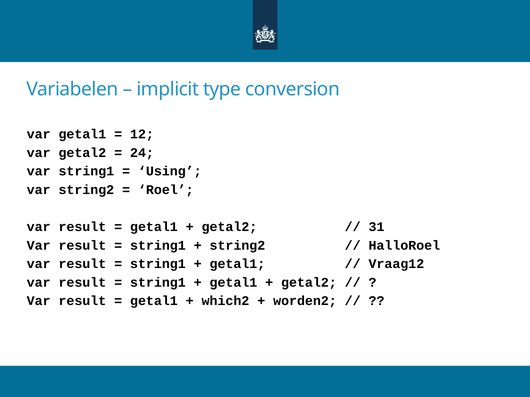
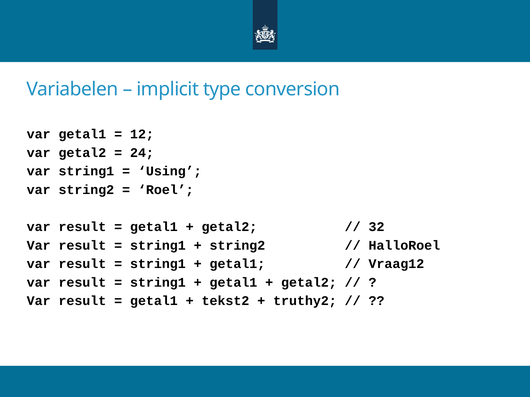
31: 31 -> 32
which2: which2 -> tekst2
worden2: worden2 -> truthy2
